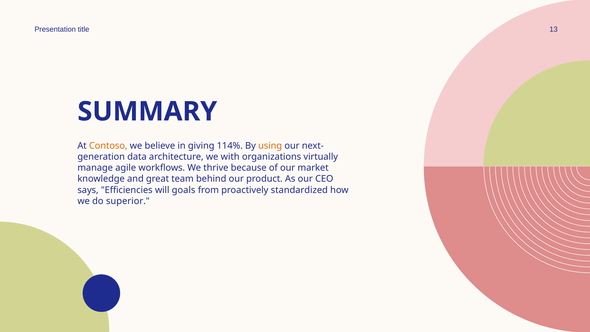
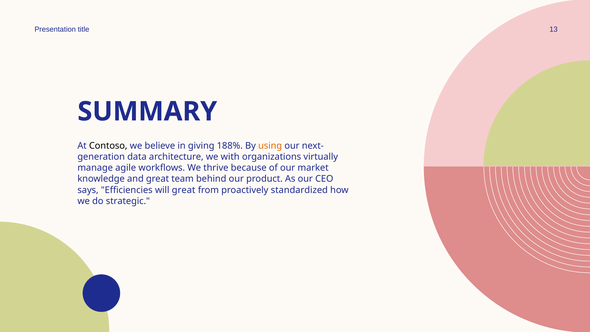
Contoso colour: orange -> black
114%: 114% -> 188%
will goals: goals -> great
superior: superior -> strategic
